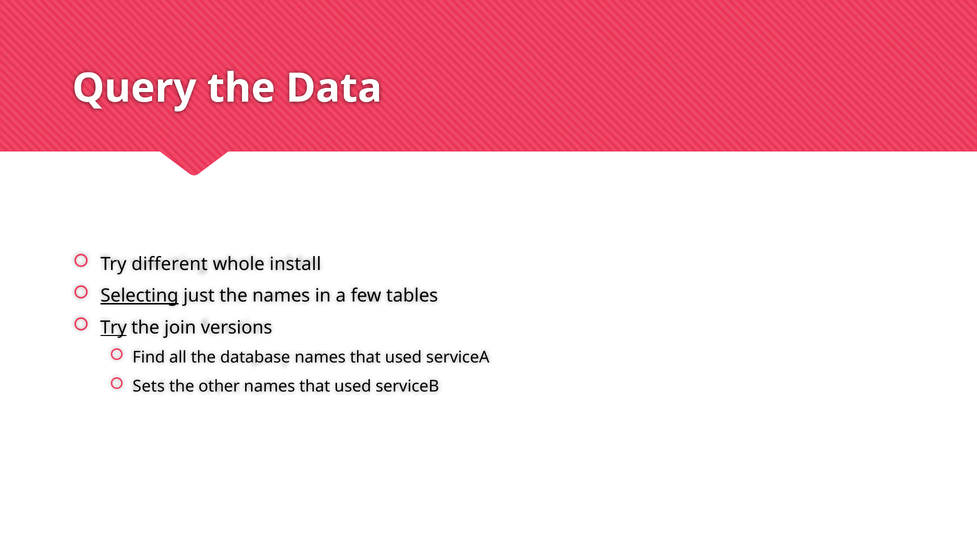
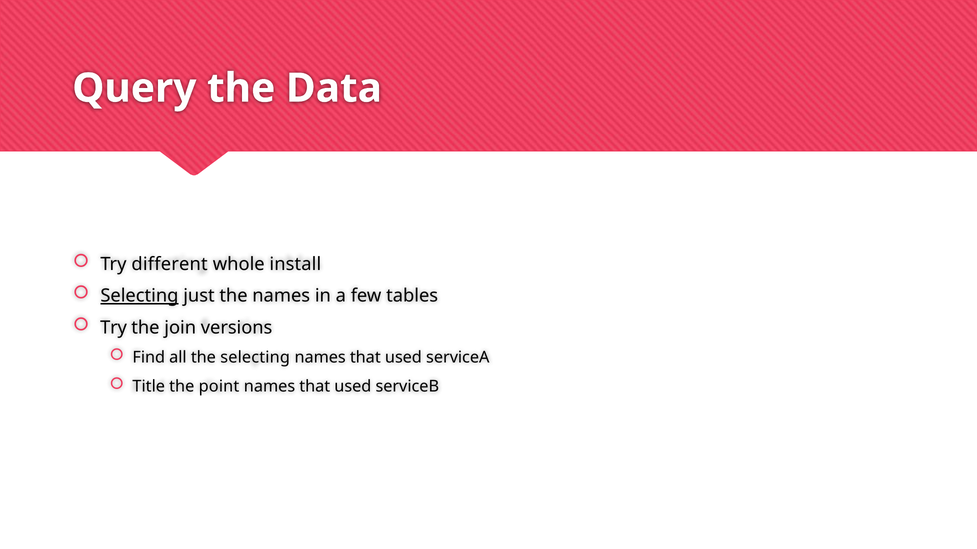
Try at (114, 328) underline: present -> none
the database: database -> selecting
Sets: Sets -> Title
other: other -> point
